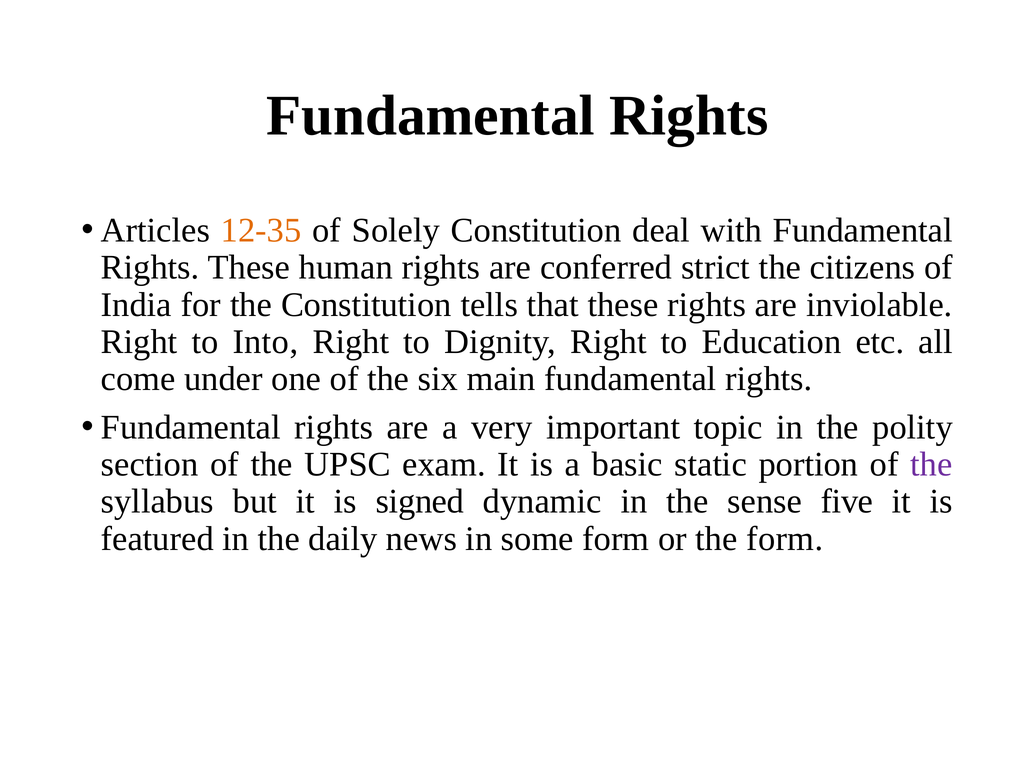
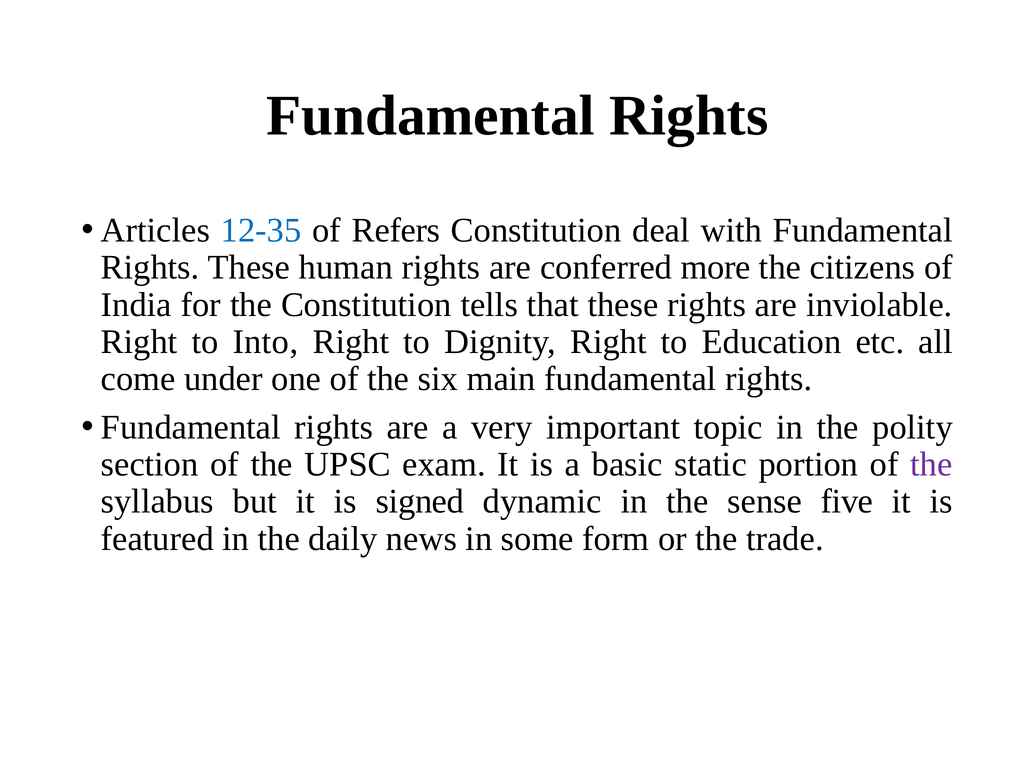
12-35 colour: orange -> blue
Solely: Solely -> Refers
strict: strict -> more
the form: form -> trade
